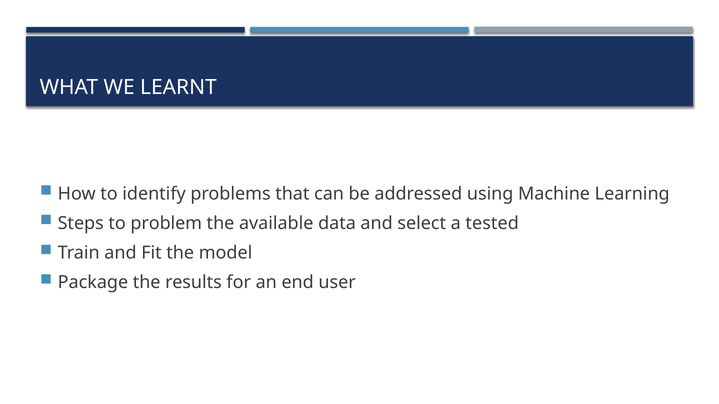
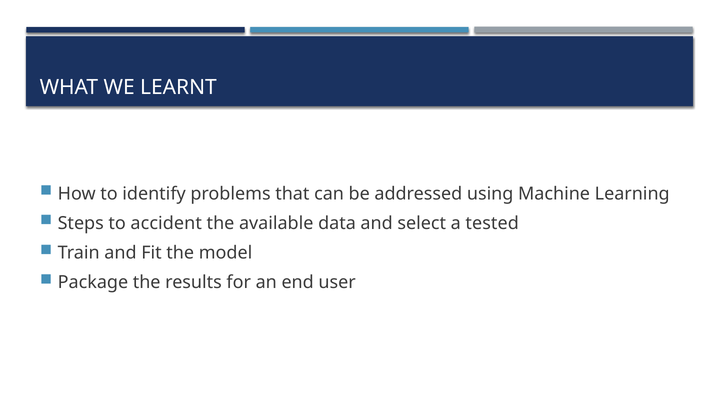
problem: problem -> accident
